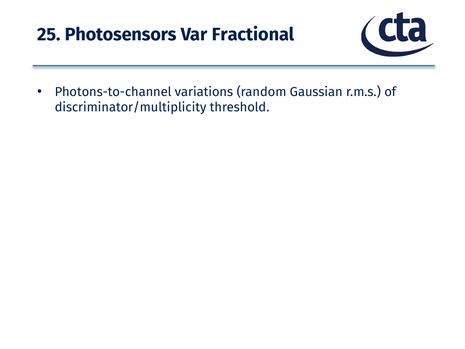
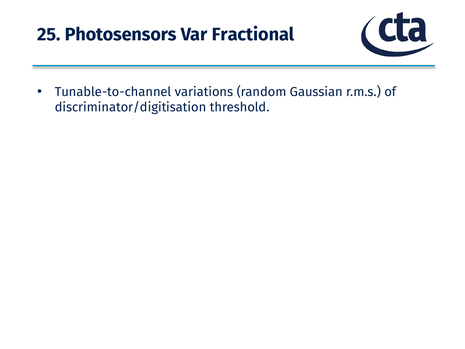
Photons-to-channel: Photons-to-channel -> Tunable-to-channel
discriminator/multiplicity: discriminator/multiplicity -> discriminator/digitisation
